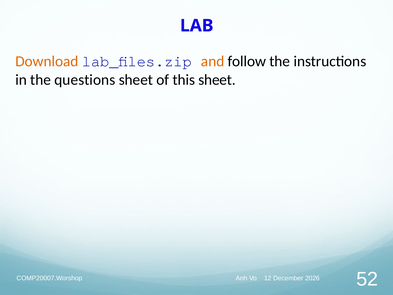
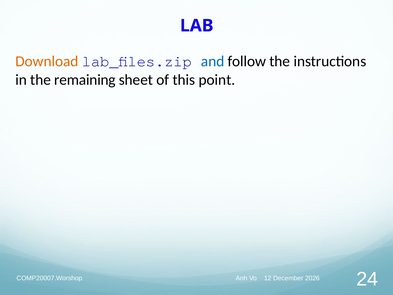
and colour: orange -> blue
questions: questions -> remaining
this sheet: sheet -> point
52: 52 -> 24
